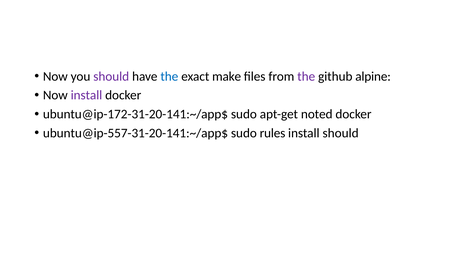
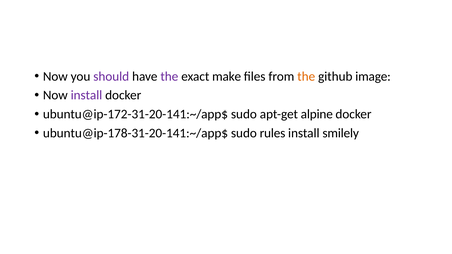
the at (169, 76) colour: blue -> purple
the at (306, 76) colour: purple -> orange
alpine: alpine -> image
noted: noted -> alpine
ubuntu@ip-557-31-20-141:~/app$: ubuntu@ip-557-31-20-141:~/app$ -> ubuntu@ip-178-31-20-141:~/app$
install should: should -> smilely
